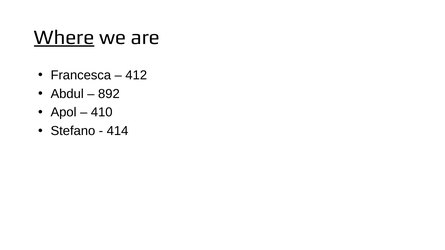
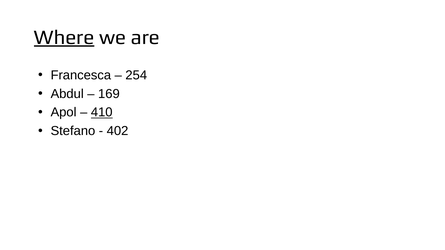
412: 412 -> 254
892: 892 -> 169
410 underline: none -> present
414: 414 -> 402
